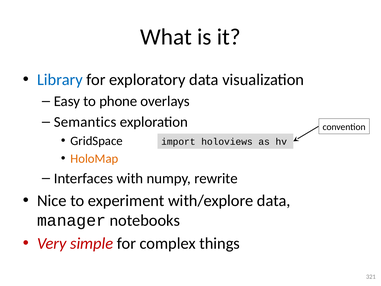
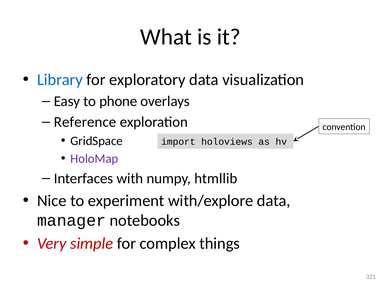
Semantics: Semantics -> Reference
HoloMap colour: orange -> purple
rewrite: rewrite -> htmllib
